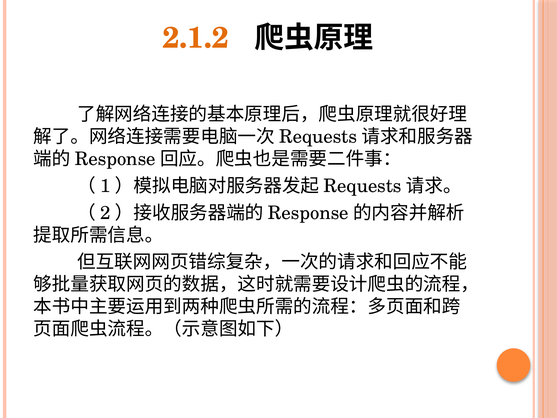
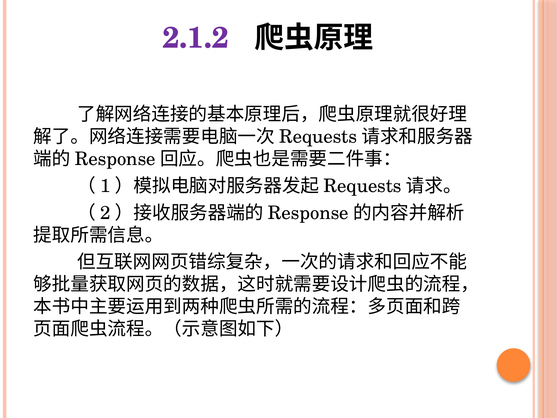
2.1.2 colour: orange -> purple
